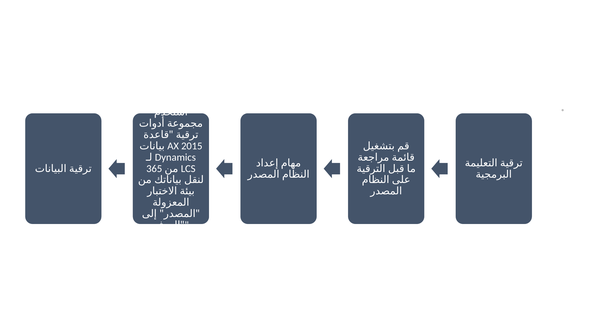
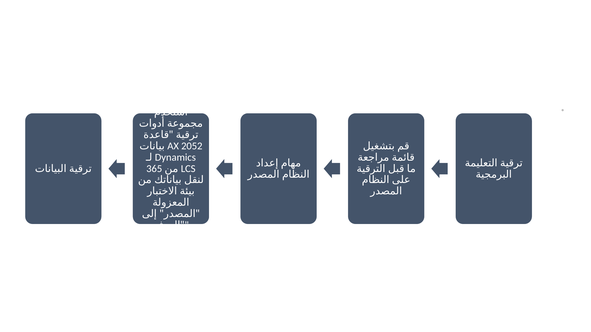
2015: 2015 -> 2052
